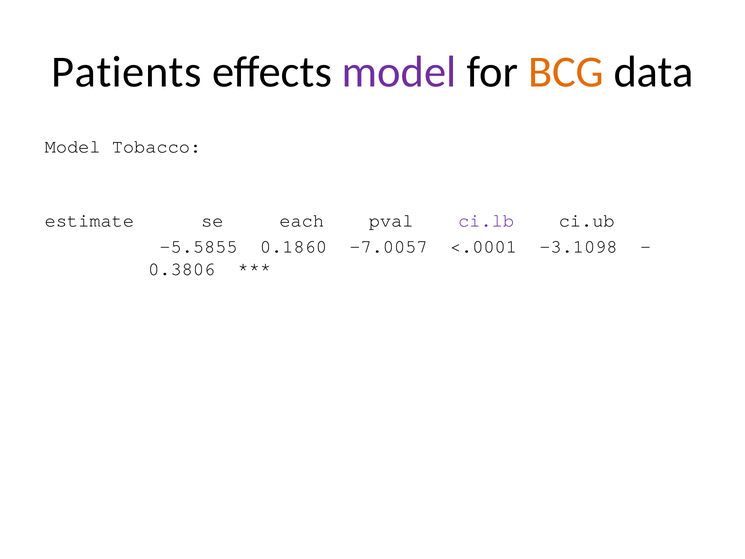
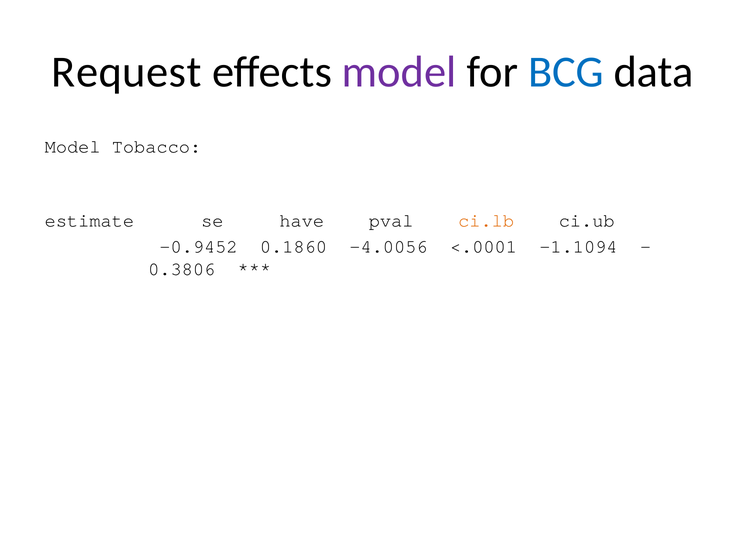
Patients: Patients -> Request
BCG colour: orange -> blue
each: each -> have
ci.lb colour: purple -> orange
-5.5855: -5.5855 -> -0.9452
-7.0057: -7.0057 -> -4.0056
-3.1098: -3.1098 -> -1.1094
